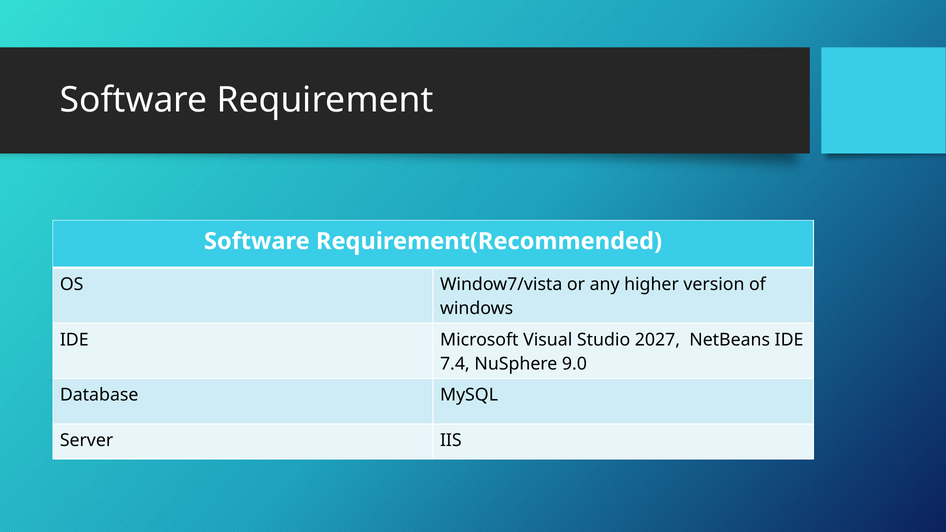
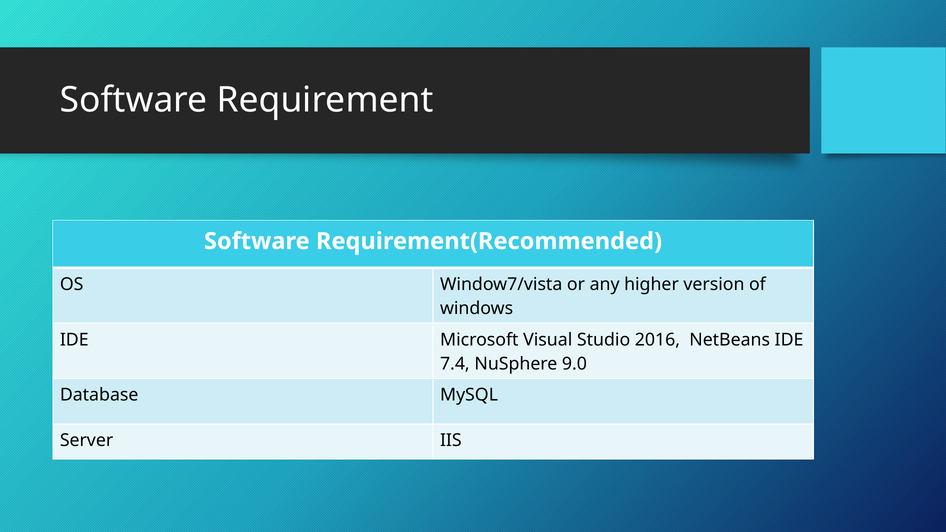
2027: 2027 -> 2016
